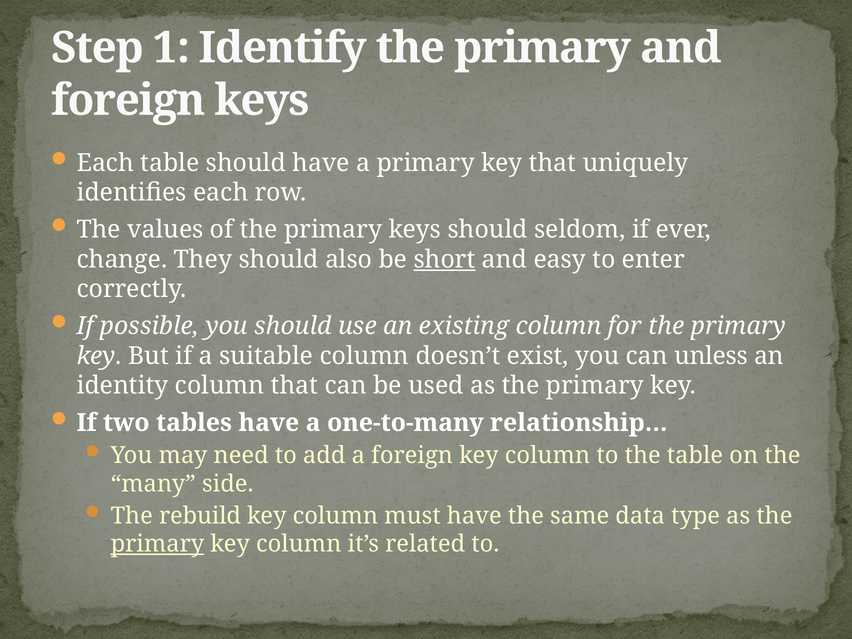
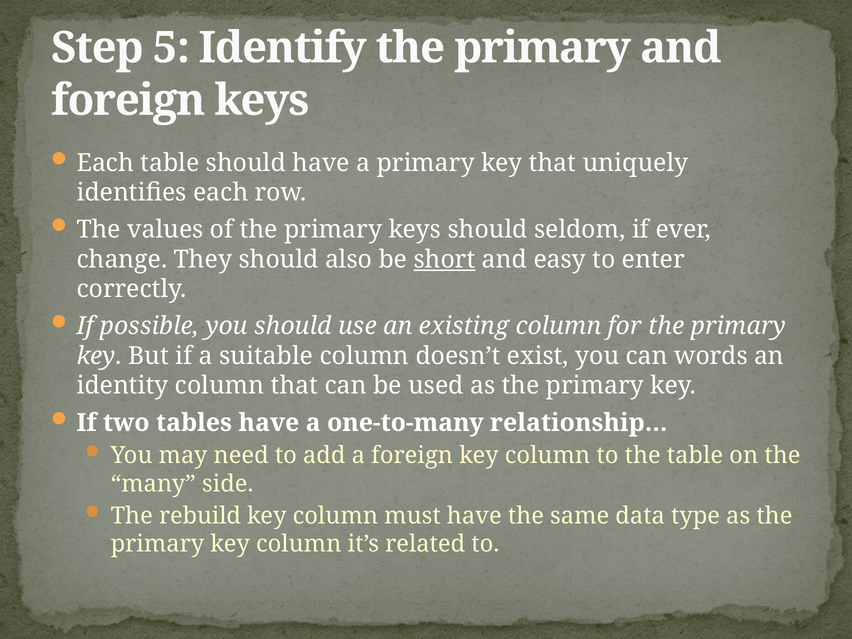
1: 1 -> 5
unless: unless -> words
primary at (157, 544) underline: present -> none
